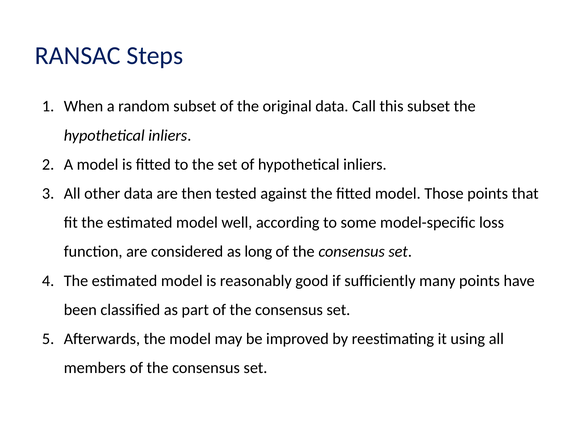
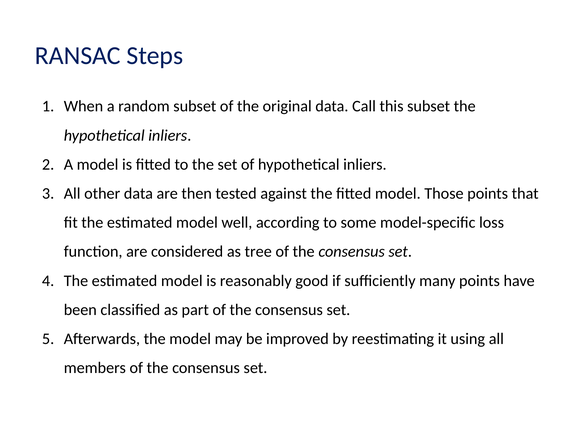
long: long -> tree
